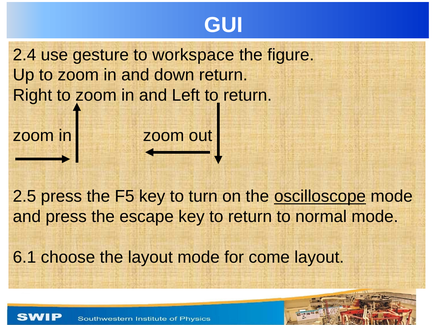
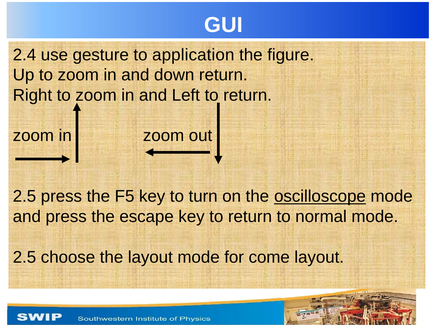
workspace: workspace -> application
6.1 at (24, 258): 6.1 -> 2.5
